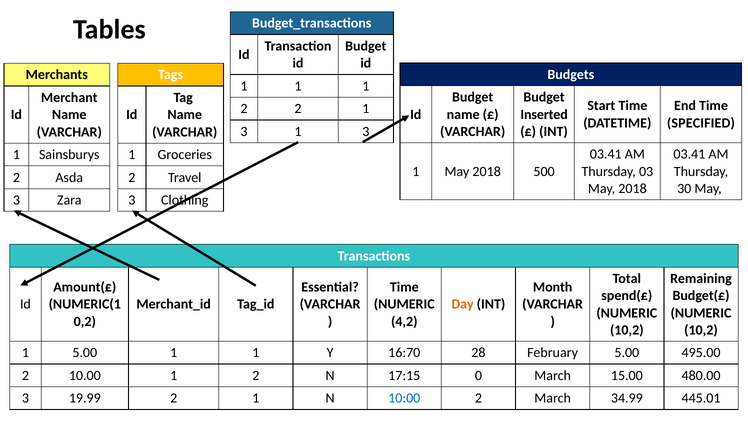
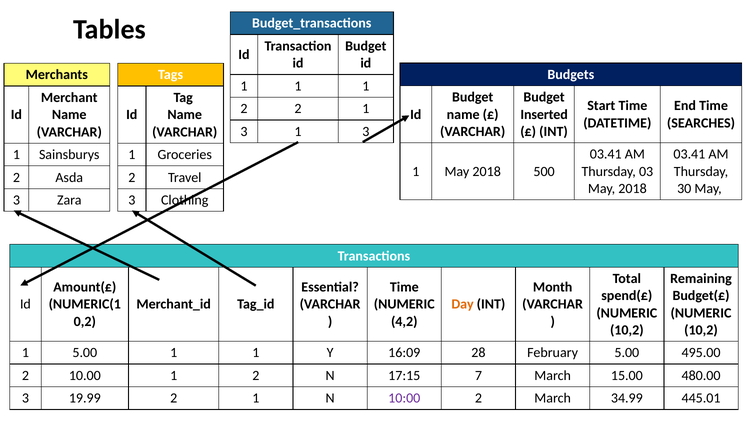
SPECIFIED: SPECIFIED -> SEARCHES
16:70: 16:70 -> 16:09
0: 0 -> 7
10:00 colour: blue -> purple
